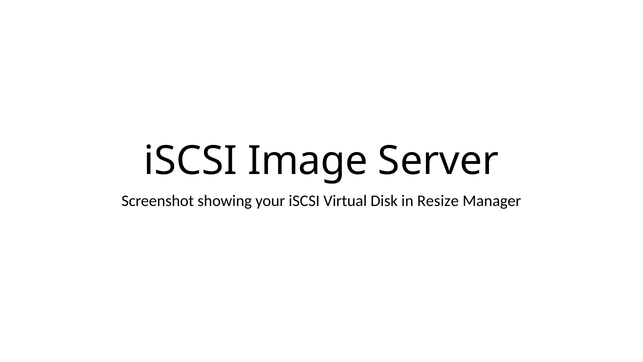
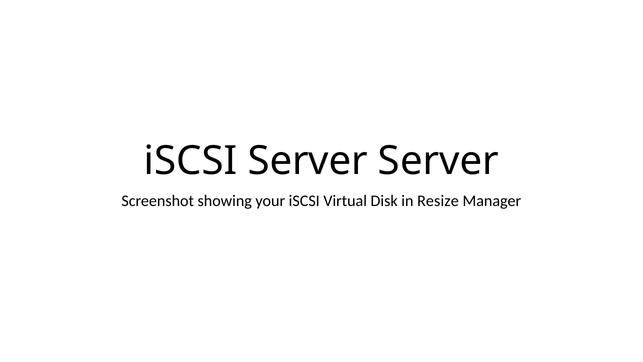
iSCSI Image: Image -> Server
